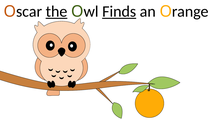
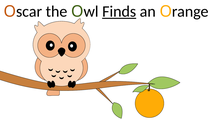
the at (57, 11) underline: present -> none
